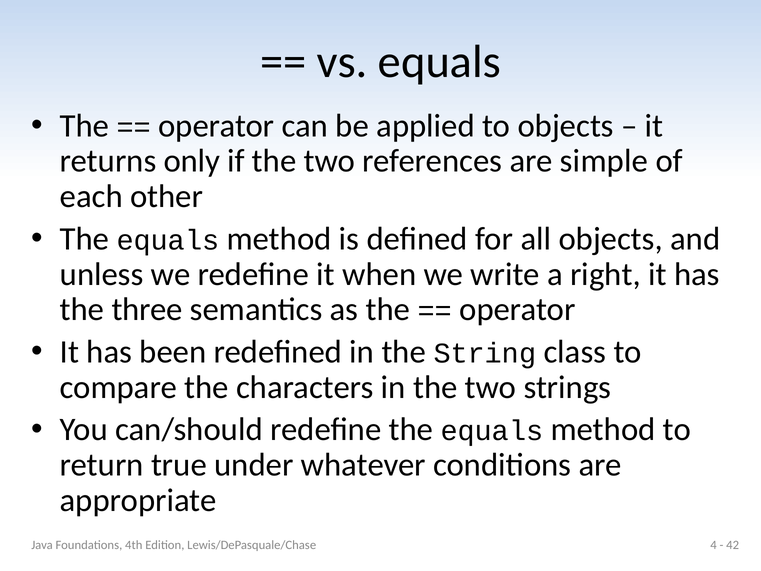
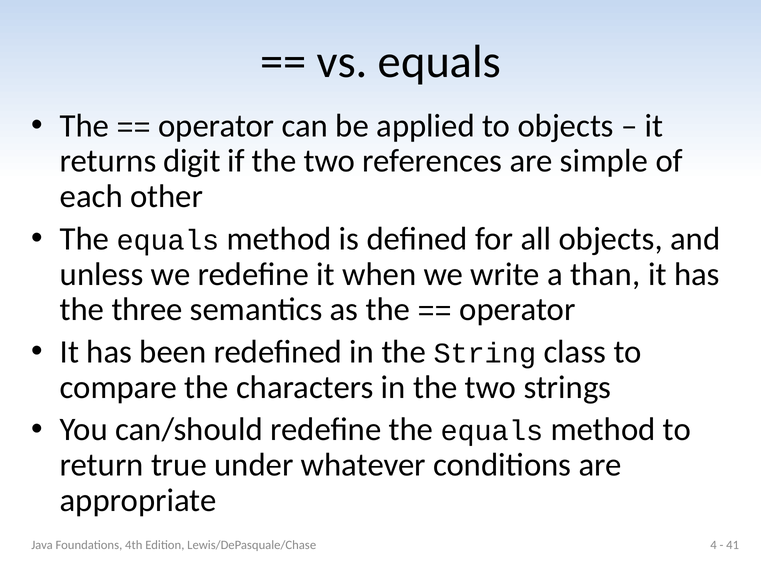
only: only -> digit
right: right -> than
42: 42 -> 41
